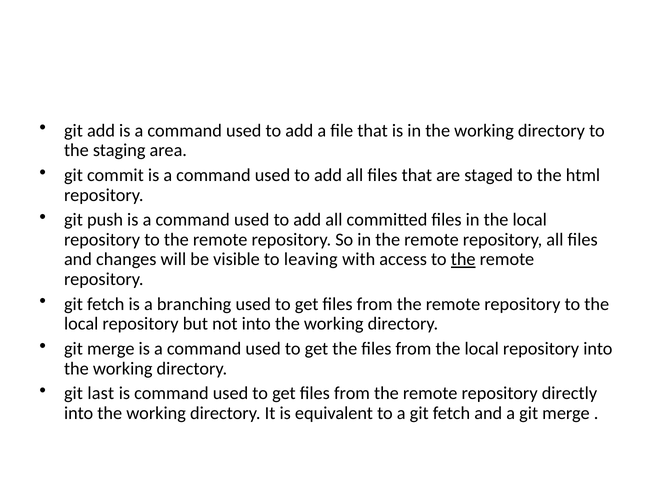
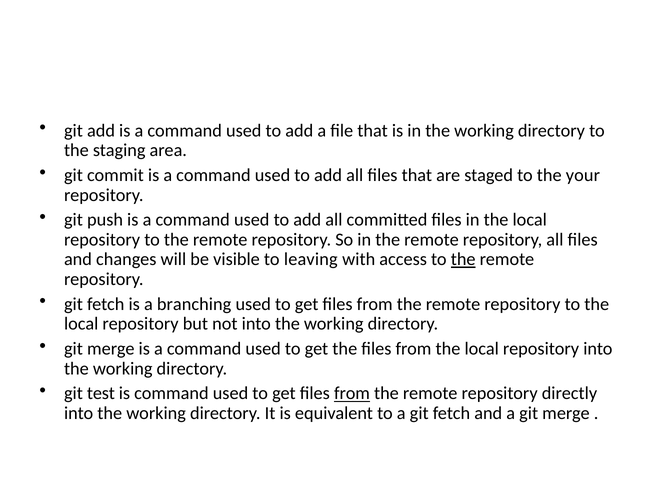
html: html -> your
last: last -> test
from at (352, 393) underline: none -> present
